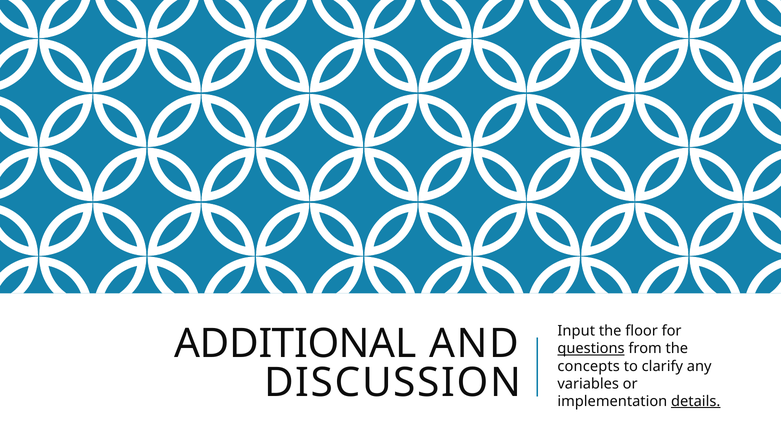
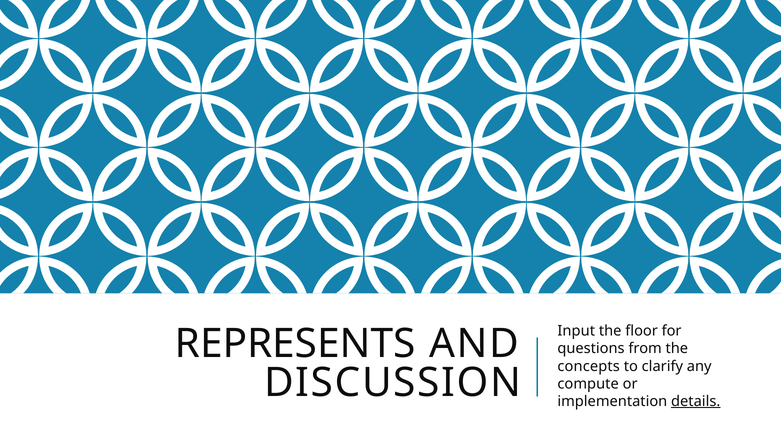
ADDITIONAL: ADDITIONAL -> REPRESENTS
questions underline: present -> none
variables: variables -> compute
